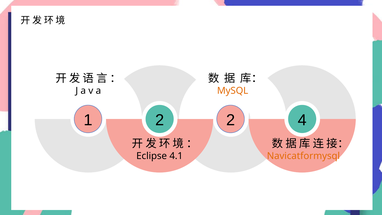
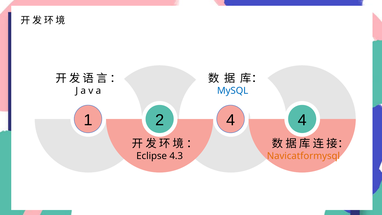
MySQL colour: orange -> blue
2 2: 2 -> 4
4.1: 4.1 -> 4.3
